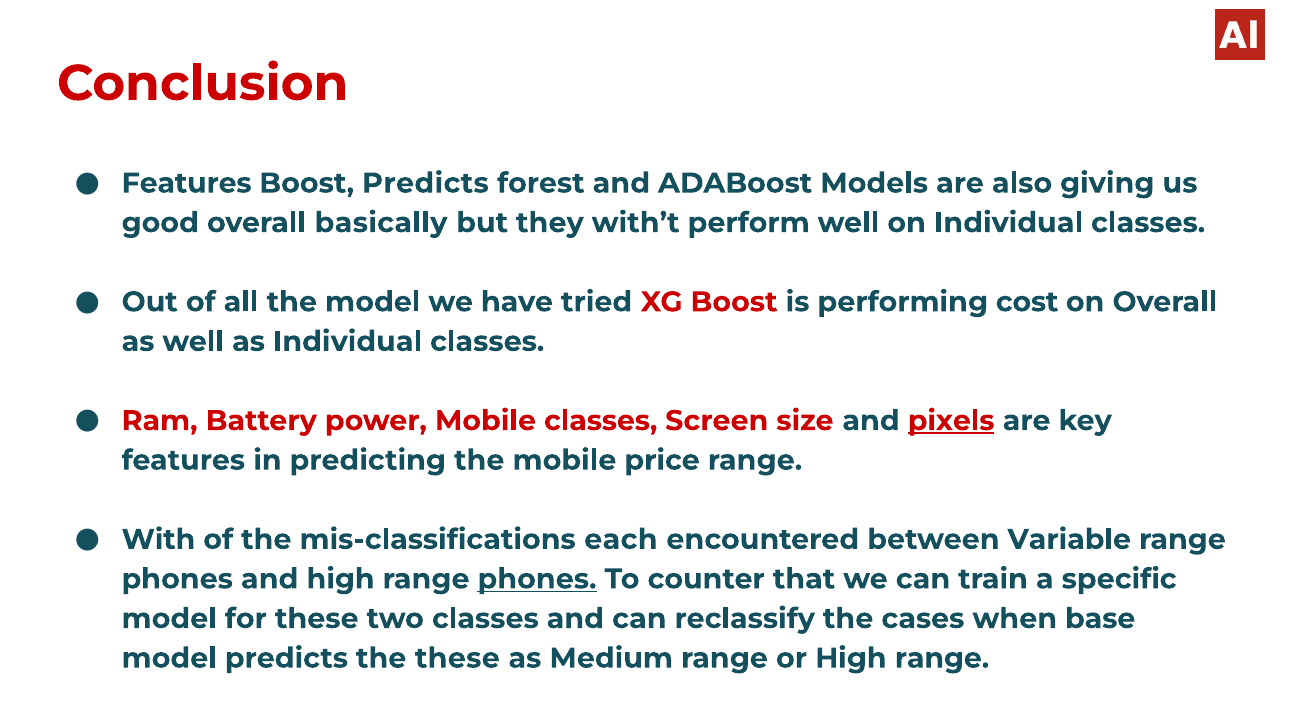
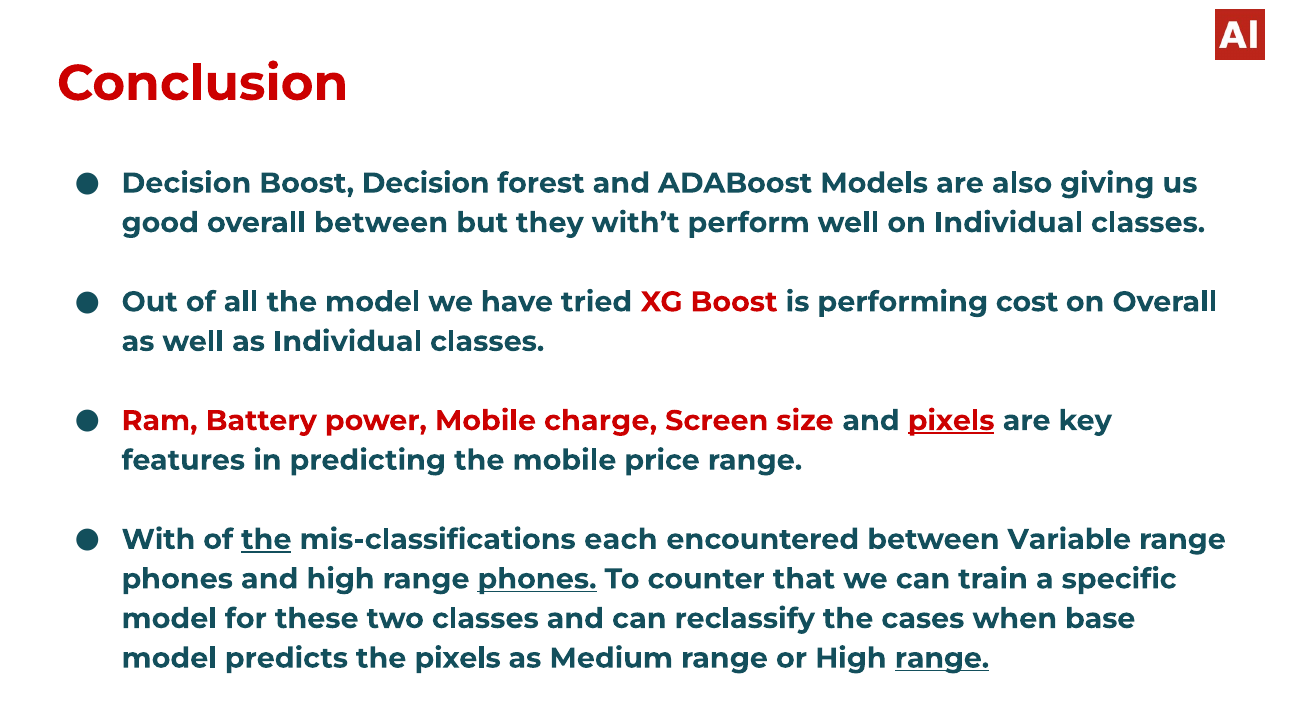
Features at (187, 183): Features -> Decision
Boost Predicts: Predicts -> Decision
overall basically: basically -> between
Mobile classes: classes -> charge
the at (266, 539) underline: none -> present
the these: these -> pixels
range at (942, 658) underline: none -> present
